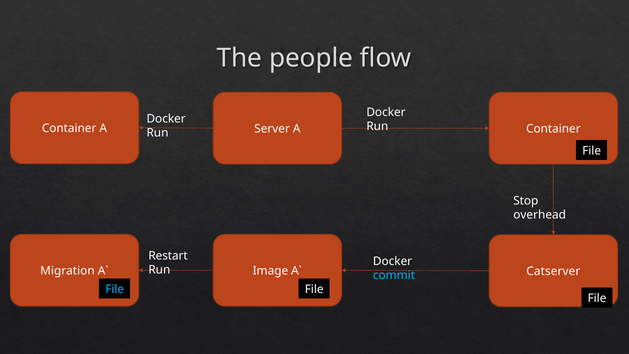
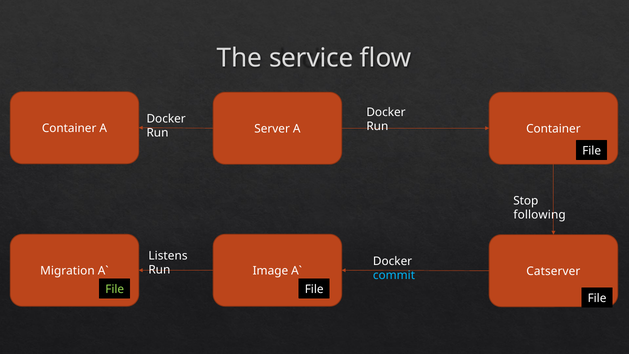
people: people -> service
overhead: overhead -> following
Restart: Restart -> Listens
File at (115, 289) colour: light blue -> light green
